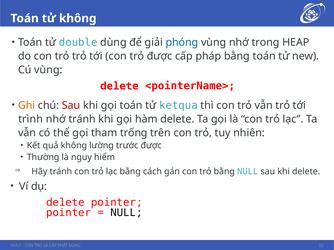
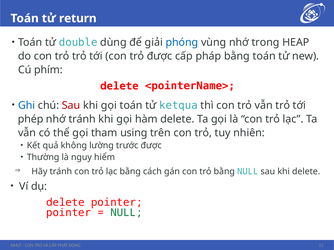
tử không: không -> return
Cú vùng: vùng -> phím
Ghi colour: orange -> blue
trình: trình -> phép
trống: trống -> using
NULL at (126, 213) colour: black -> green
